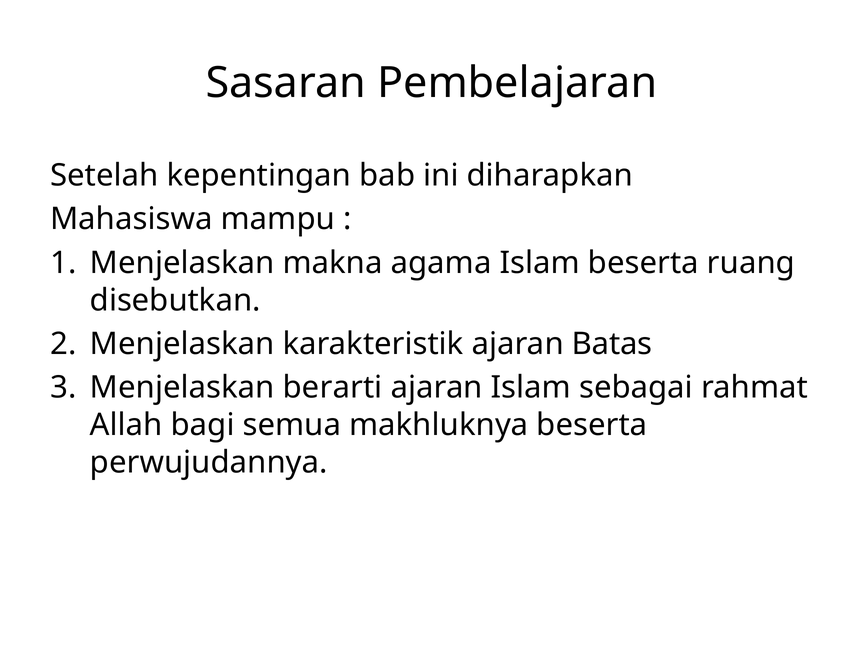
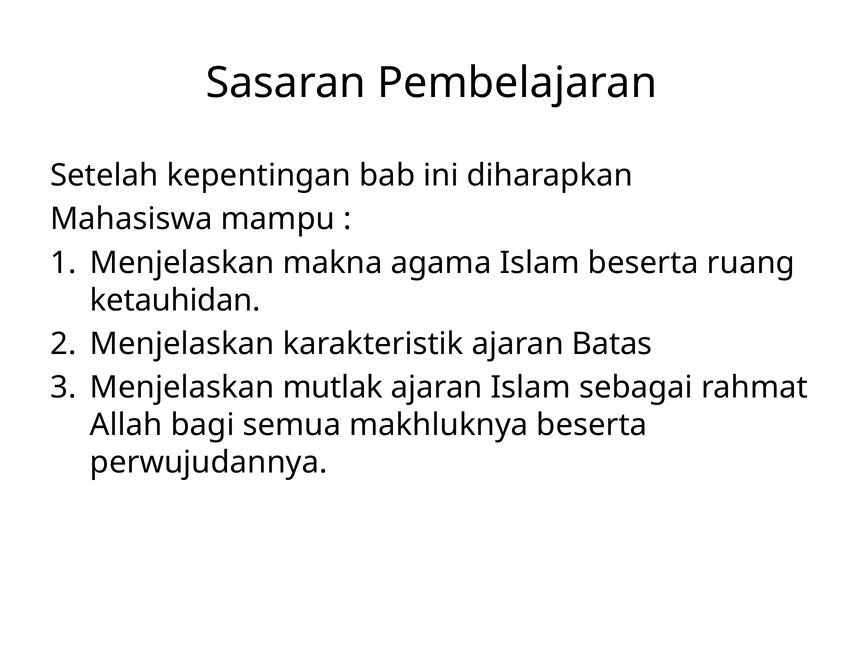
disebutkan: disebutkan -> ketauhidan
berarti: berarti -> mutlak
